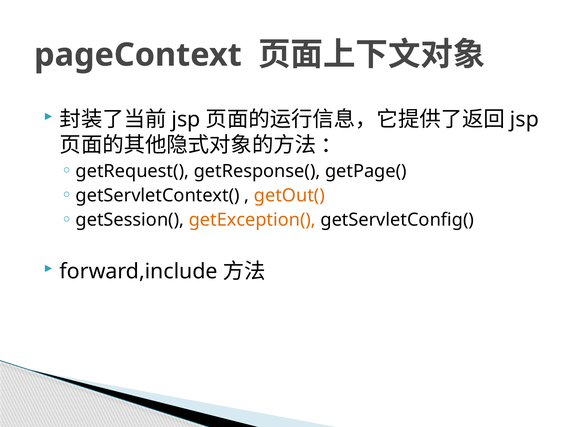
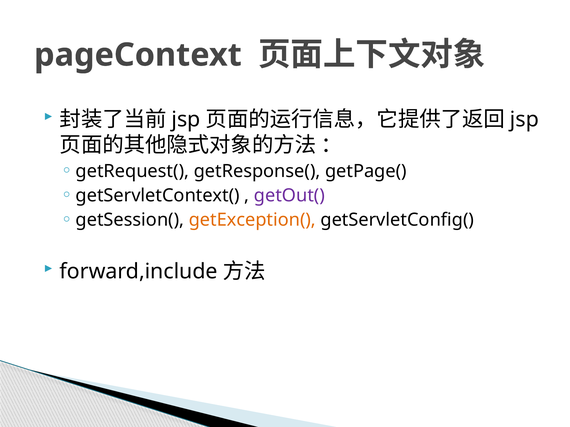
getOut( colour: orange -> purple
